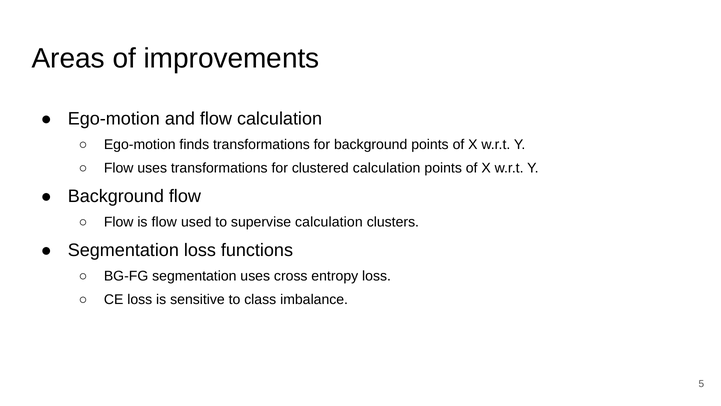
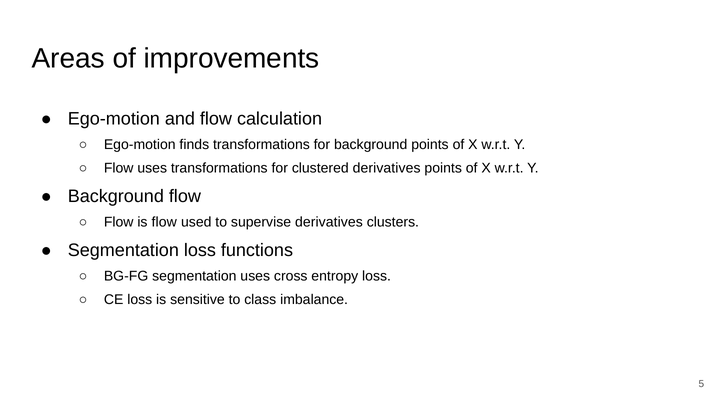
clustered calculation: calculation -> derivatives
supervise calculation: calculation -> derivatives
